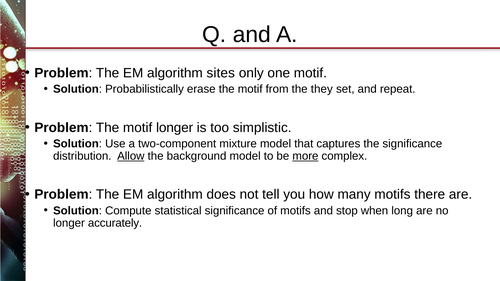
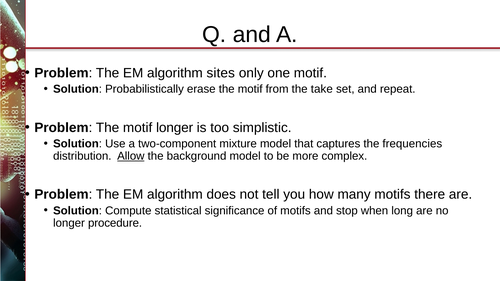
they: they -> take
the significance: significance -> frequencies
more underline: present -> none
accurately: accurately -> procedure
